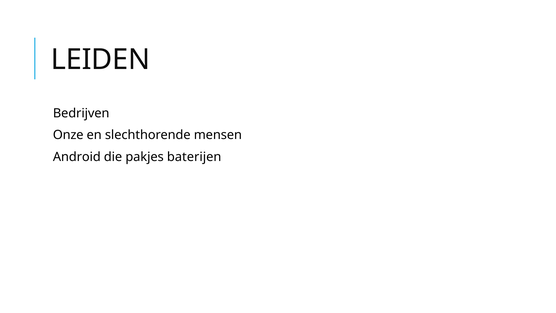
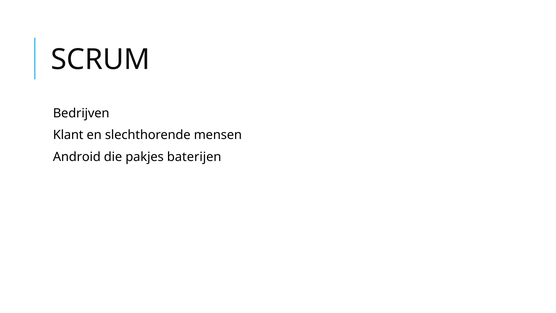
LEIDEN: LEIDEN -> SCRUM
Onze: Onze -> Klant
